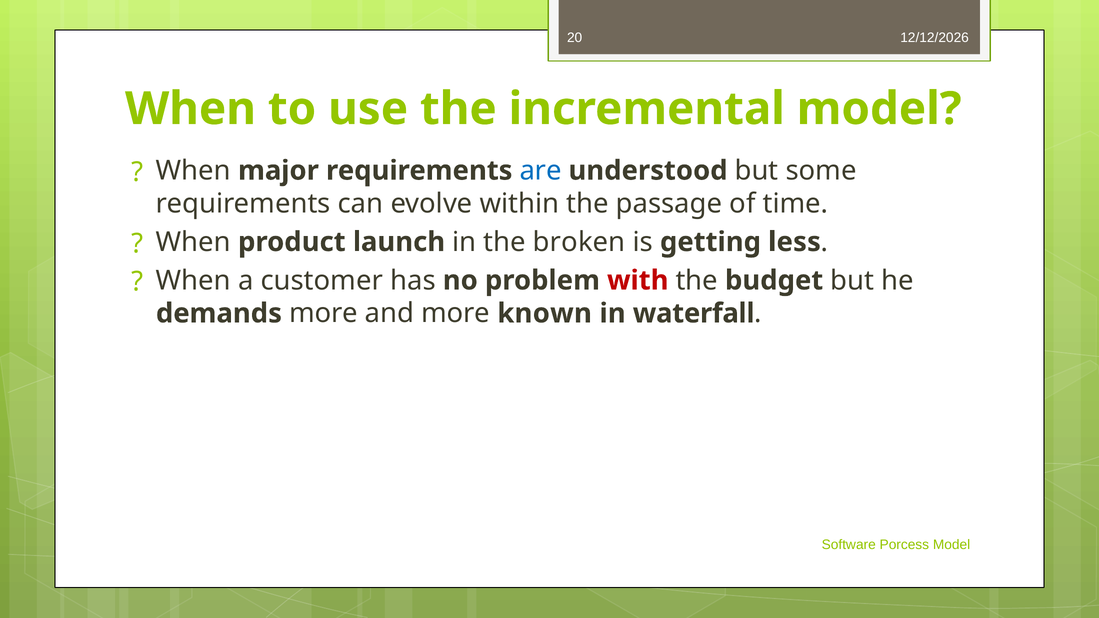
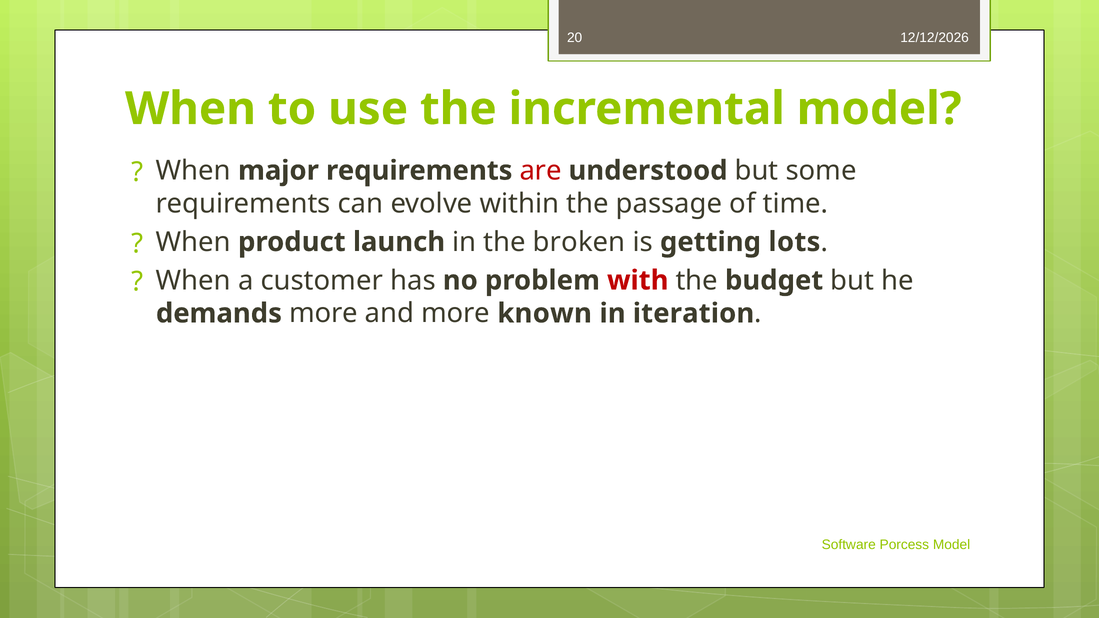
are colour: blue -> red
less: less -> lots
waterfall: waterfall -> iteration
